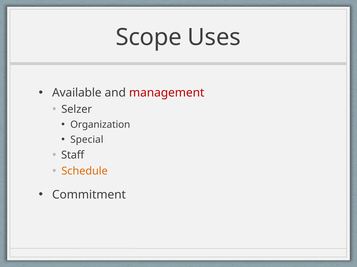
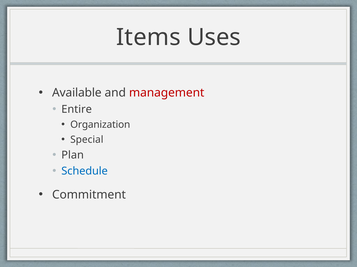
Scope: Scope -> Items
Selzer: Selzer -> Entire
Staff: Staff -> Plan
Schedule colour: orange -> blue
